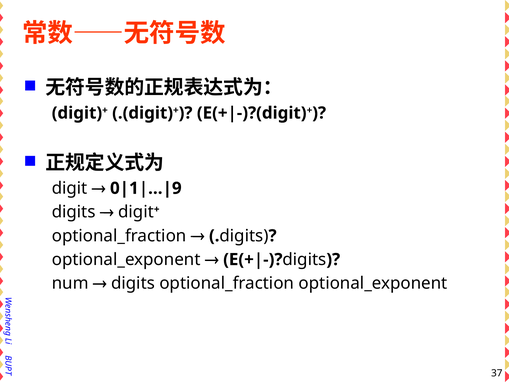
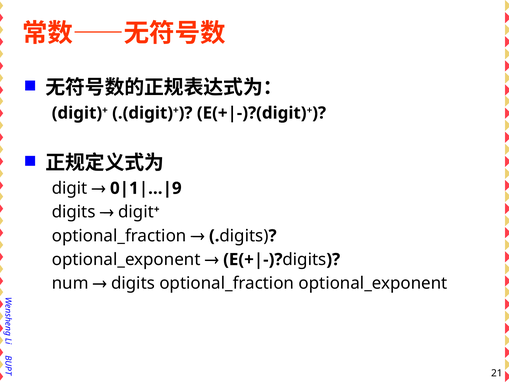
37: 37 -> 21
